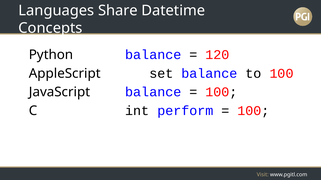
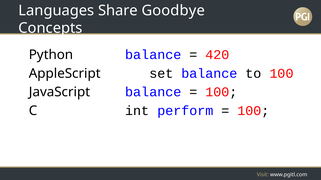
Datetime: Datetime -> Goodbye
120: 120 -> 420
